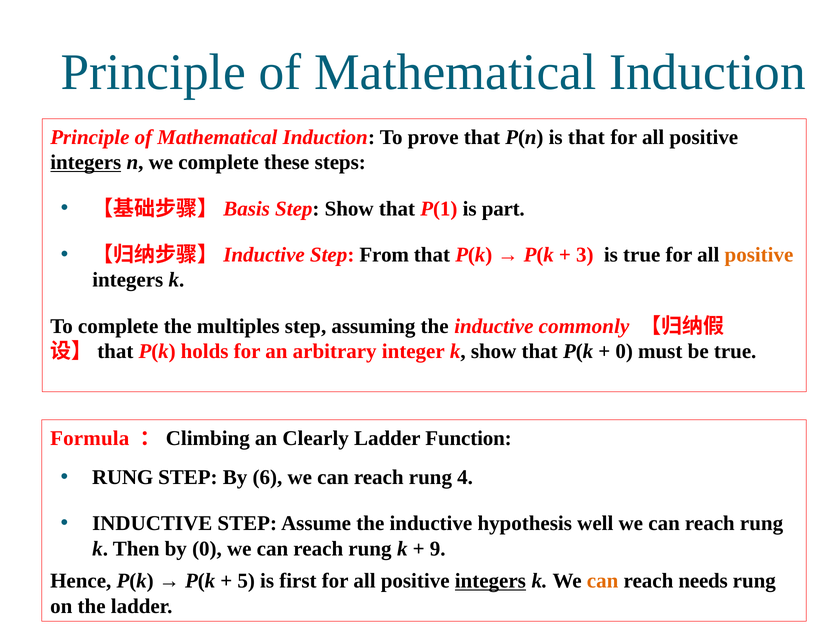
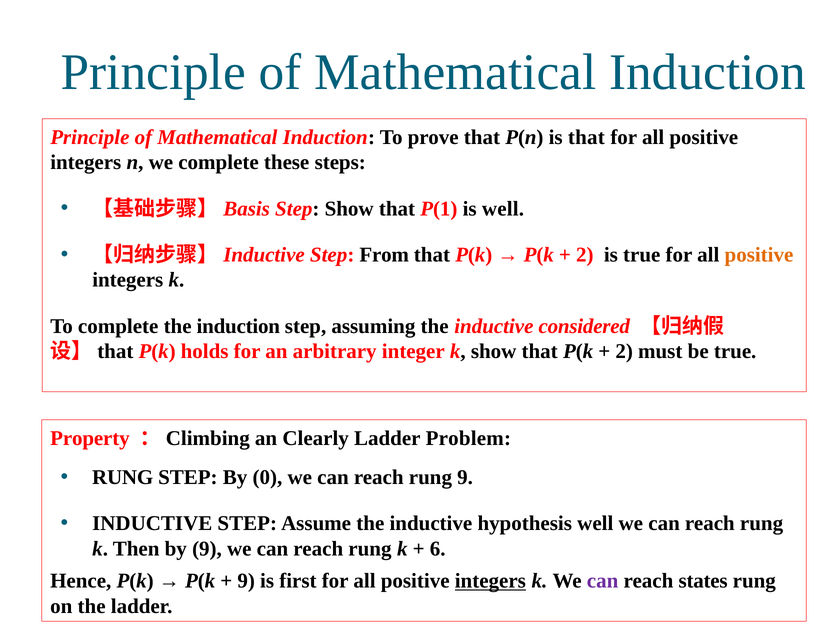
integers at (86, 162) underline: present -> none
is part: part -> well
3 at (585, 255): 3 -> 2
the multiples: multiples -> induction
commonly: commonly -> considered
0 at (624, 351): 0 -> 2
Formula: Formula -> Property
Function: Function -> Problem
6: 6 -> 0
rung 4: 4 -> 9
by 0: 0 -> 9
9: 9 -> 6
5 at (246, 581): 5 -> 9
can at (603, 581) colour: orange -> purple
needs: needs -> states
